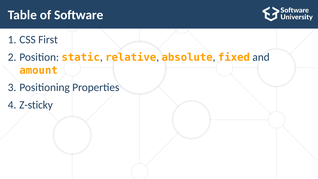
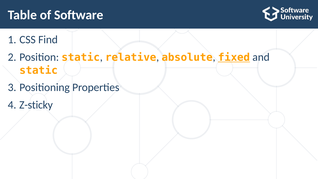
First: First -> Find
fixed underline: none -> present
amount at (39, 70): amount -> static
